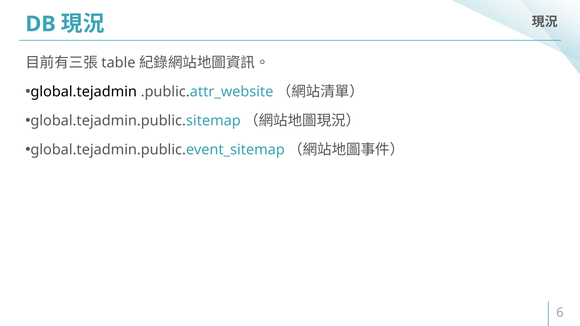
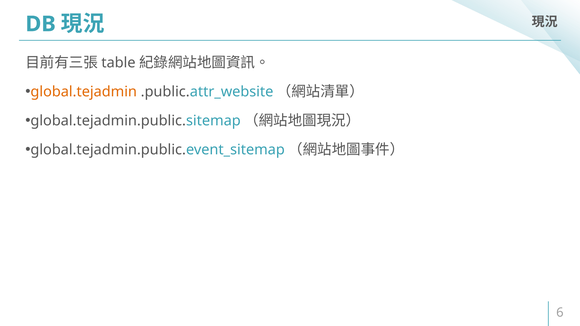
global.tejadmin colour: black -> orange
